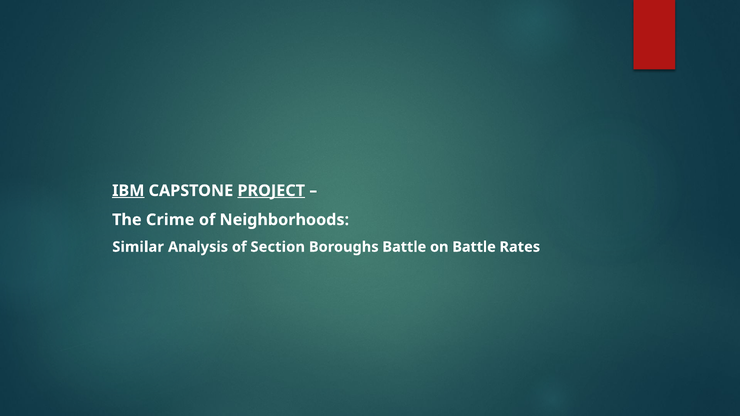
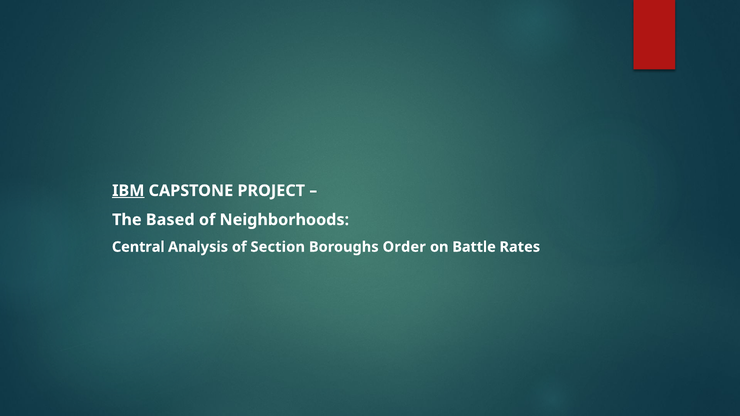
PROJECT underline: present -> none
Crime: Crime -> Based
Similar: Similar -> Central
Boroughs Battle: Battle -> Order
